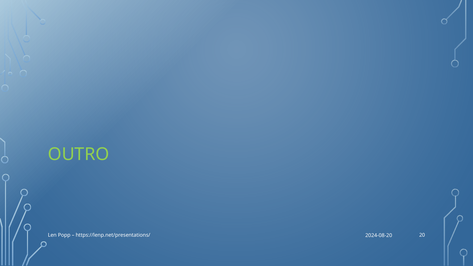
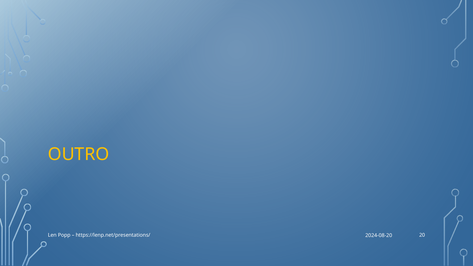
OUTRO colour: light green -> yellow
